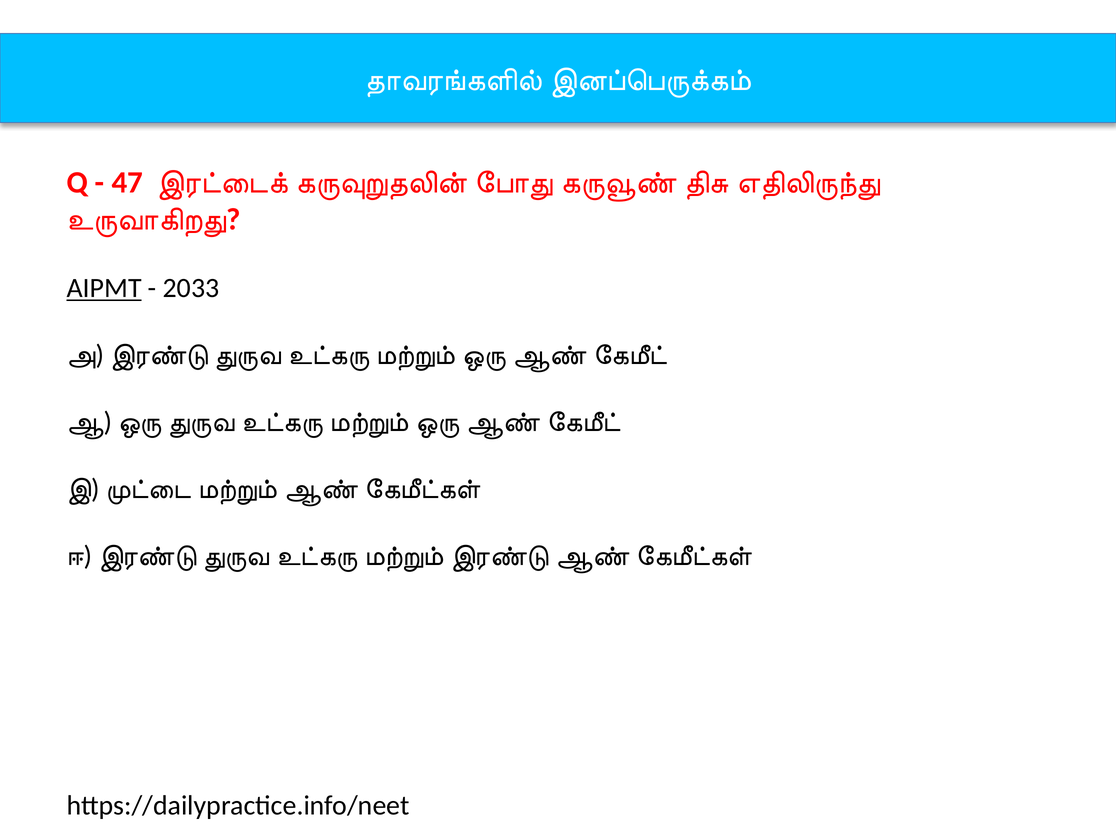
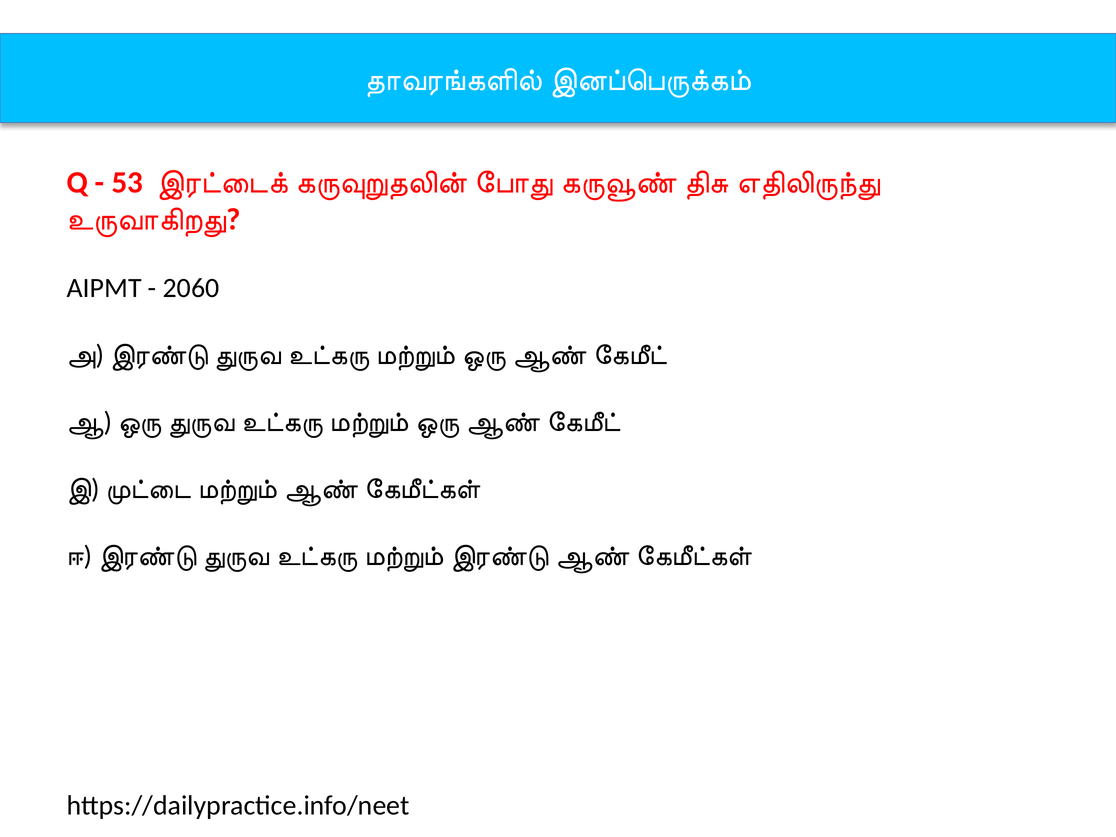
47: 47 -> 53
AIPMT underline: present -> none
2033: 2033 -> 2060
